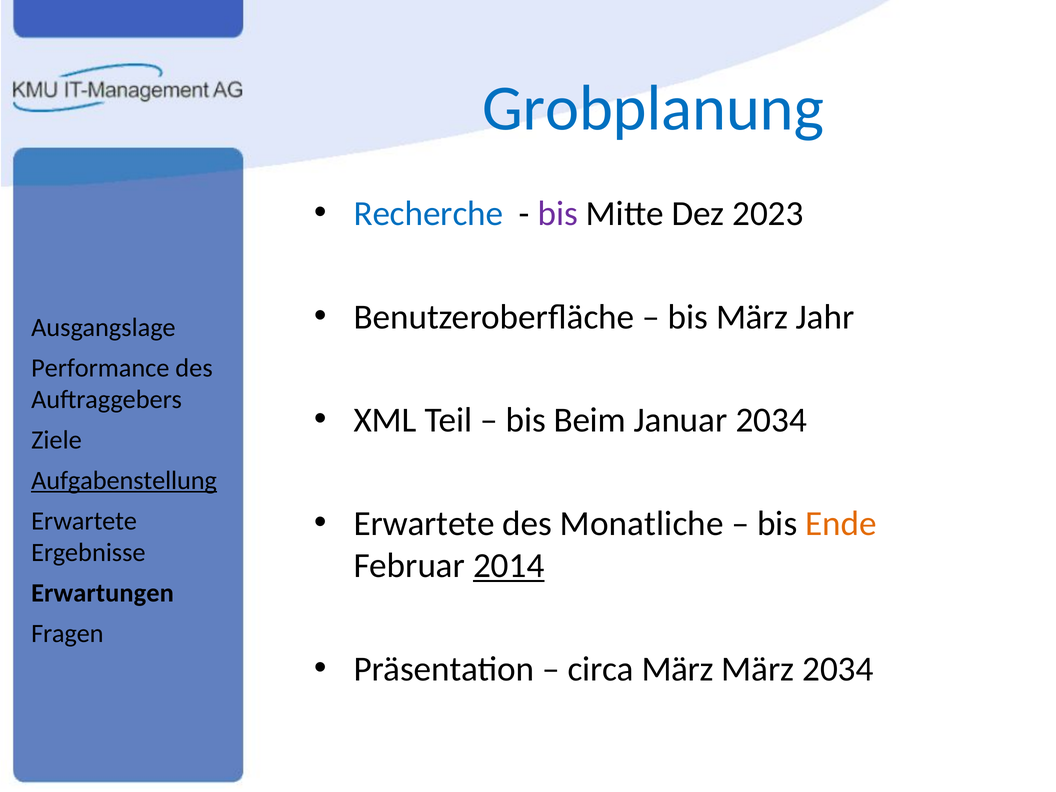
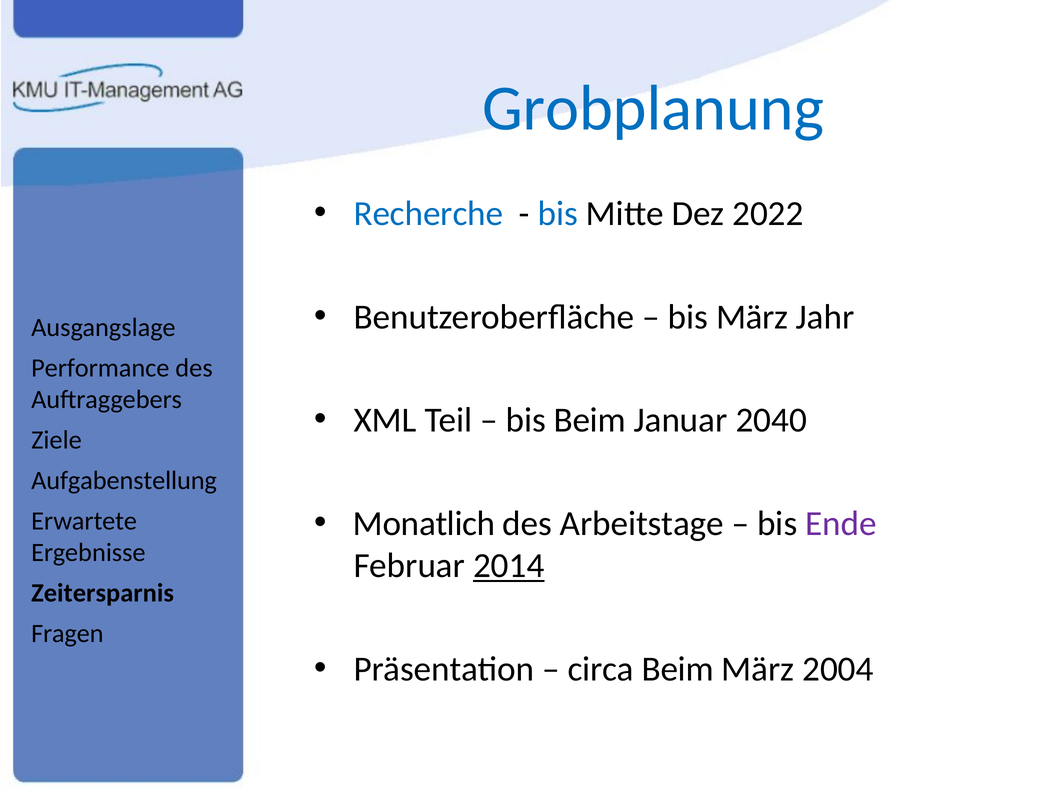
bis at (558, 214) colour: purple -> blue
2023: 2023 -> 2022
Januar 2034: 2034 -> 2040
Aufgabenstellung underline: present -> none
Erwartete at (424, 523): Erwartete -> Monatlich
Monatliche: Monatliche -> Arbeitstage
Ende colour: orange -> purple
Erwartungen: Erwartungen -> Zeitersparnis
circa März: März -> Beim
März 2034: 2034 -> 2004
